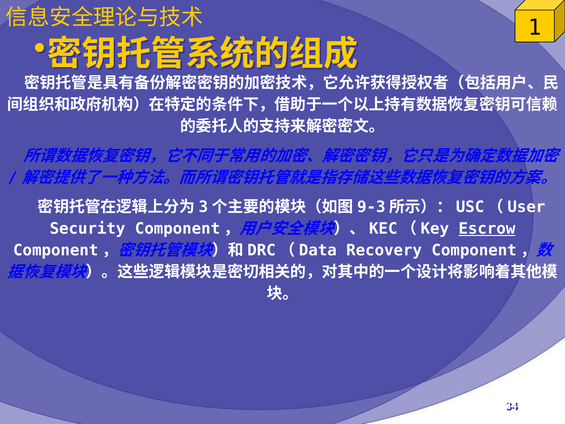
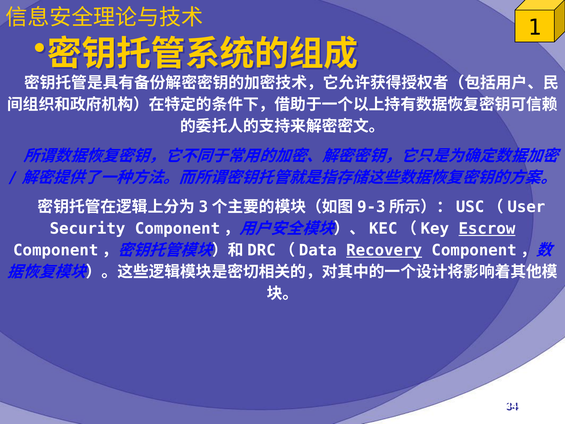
Recovery underline: none -> present
